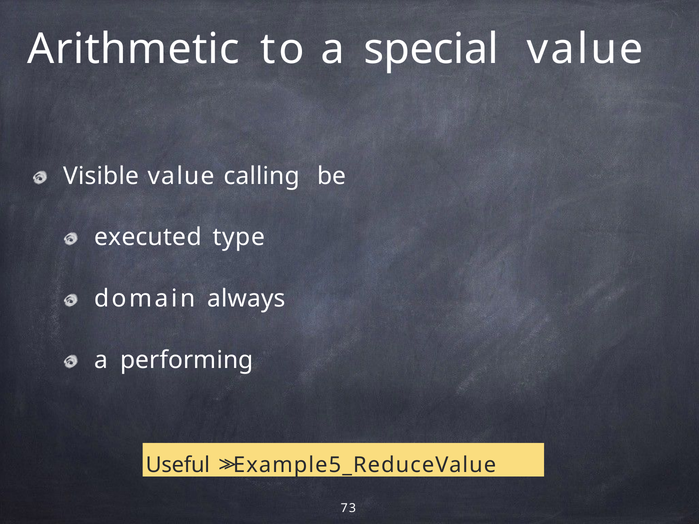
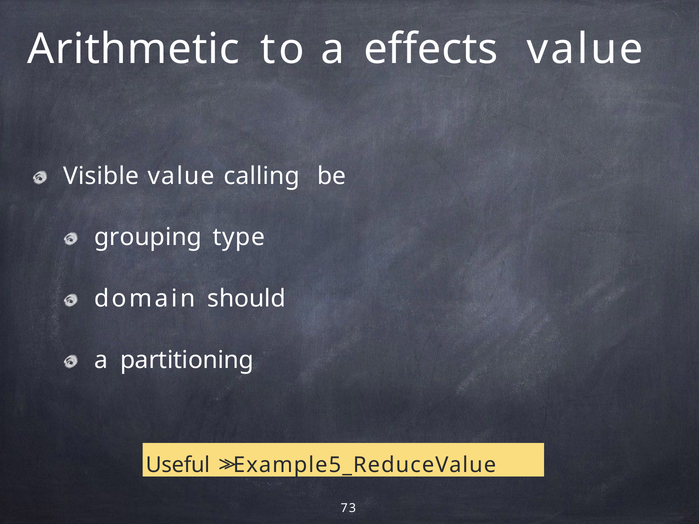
special: special -> effects
executed: executed -> grouping
always: always -> should
performing: performing -> partitioning
